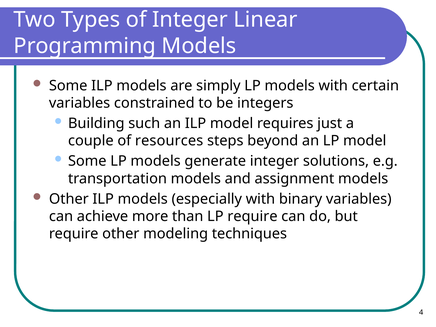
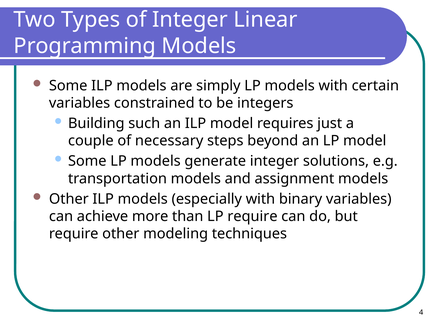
resources: resources -> necessary
